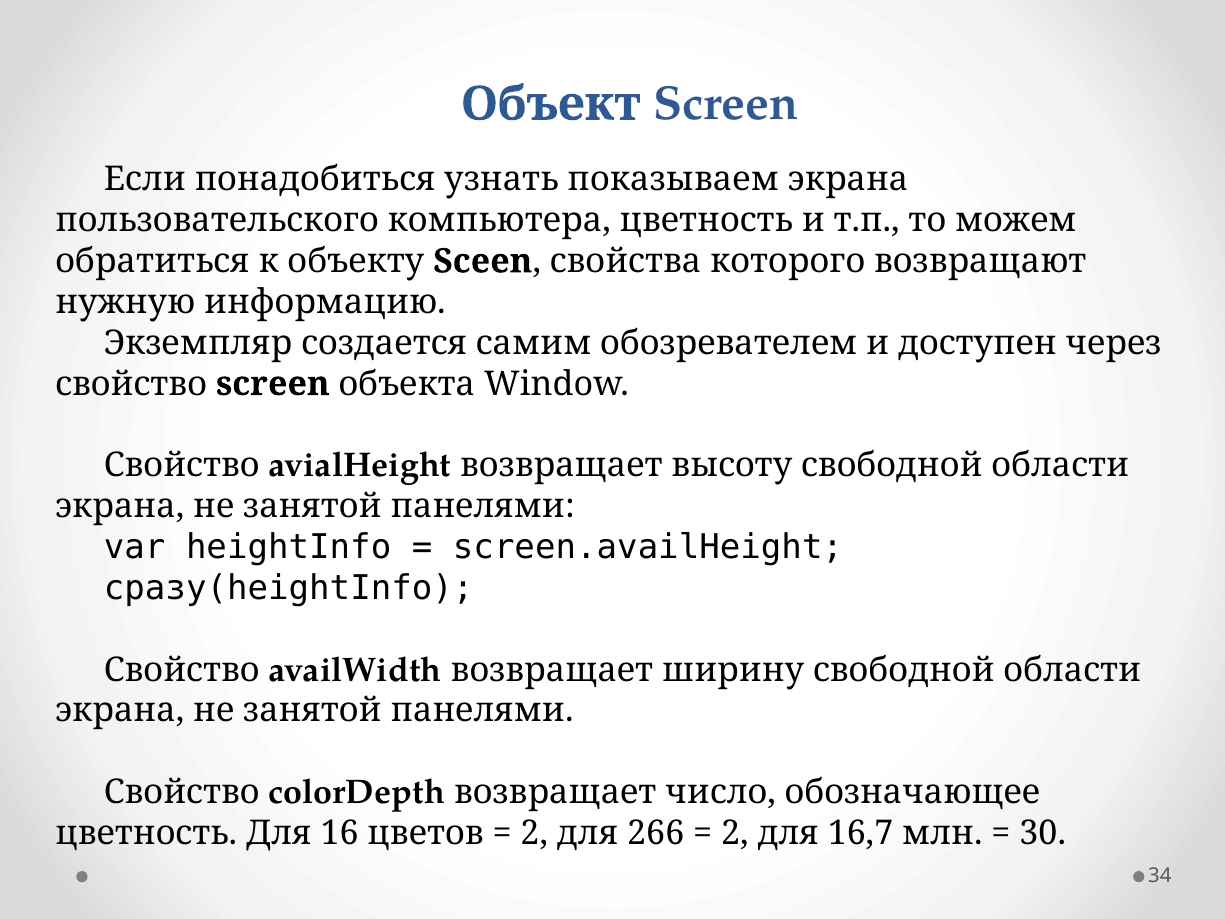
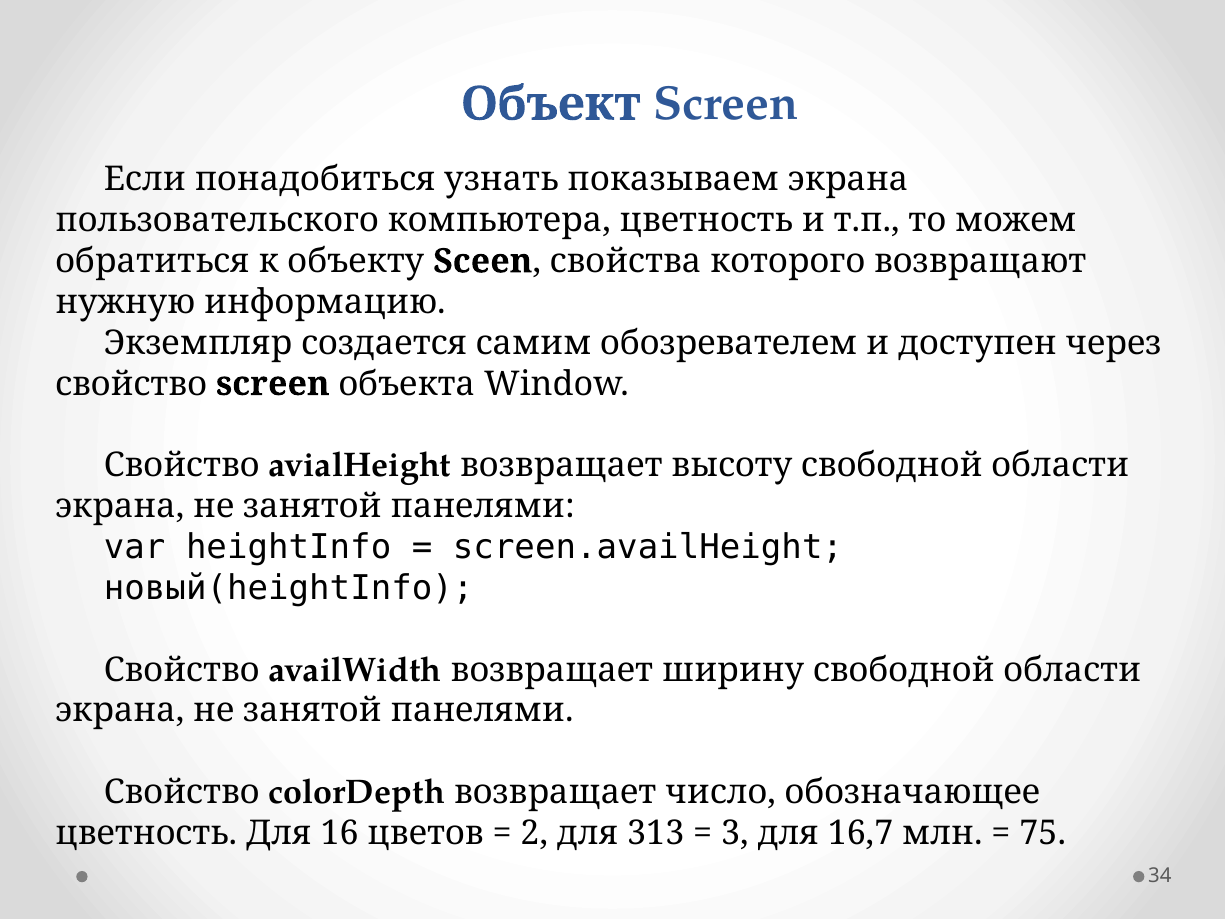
сразу(heightInfo: сразу(heightInfo -> новый(heightInfo
266: 266 -> 313
2 at (735, 833): 2 -> 3
30: 30 -> 75
